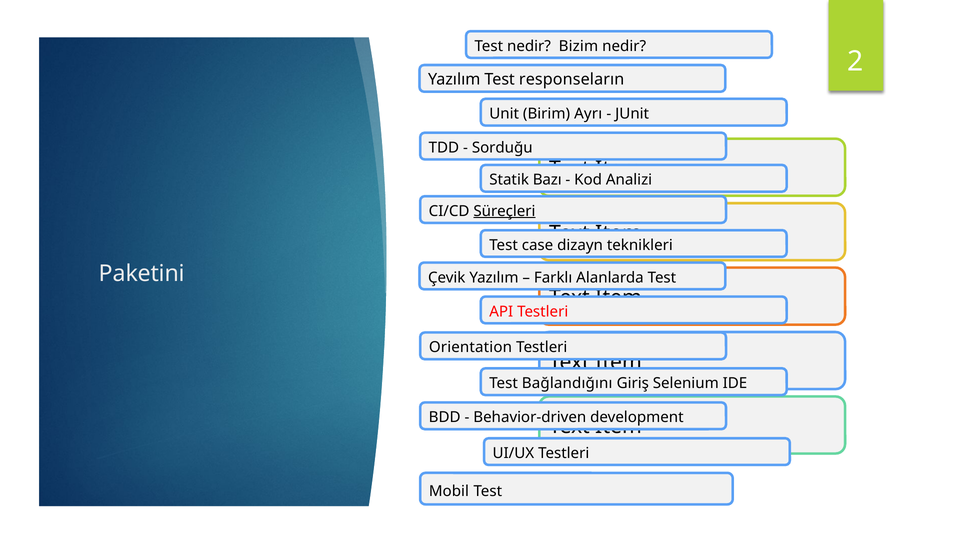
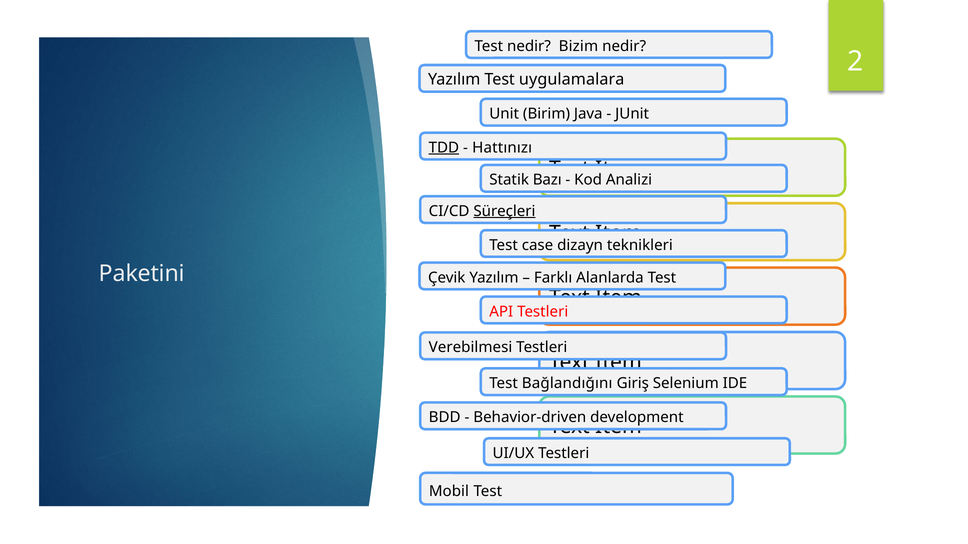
responseların: responseların -> uygulamalara
Ayrı: Ayrı -> Java
TDD underline: none -> present
Sorduğu: Sorduğu -> Hattınızı
Orientation: Orientation -> Verebilmesi
